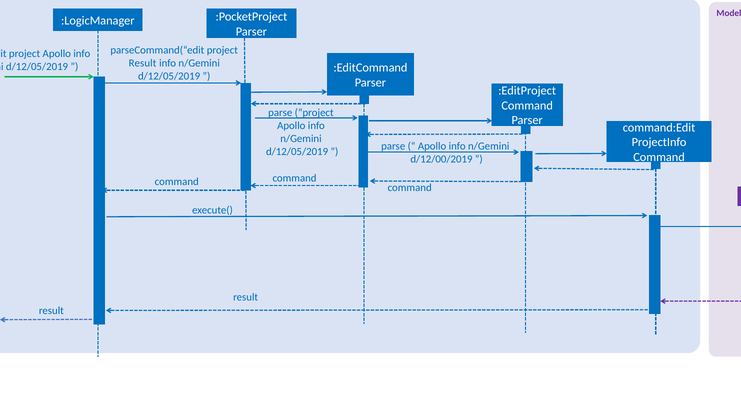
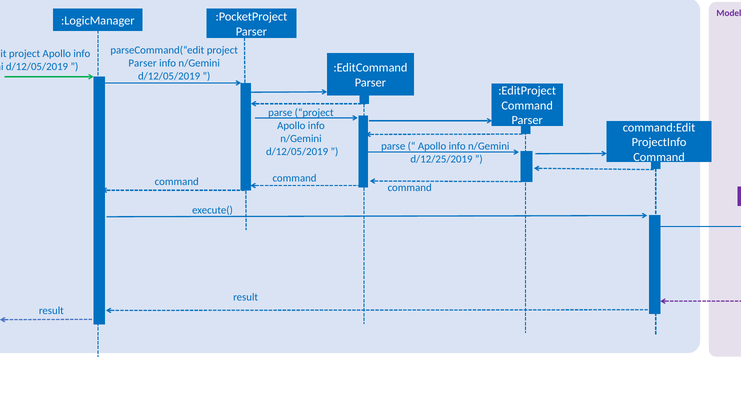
Result at (143, 63): Result -> Parser
d/12/00/2019: d/12/00/2019 -> d/12/25/2019
